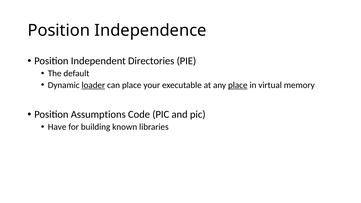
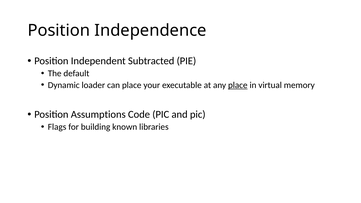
Directories: Directories -> Subtracted
loader underline: present -> none
Have: Have -> Flags
